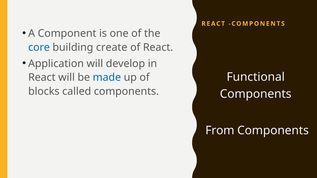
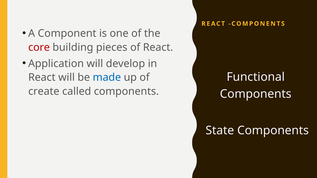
core colour: blue -> red
create: create -> pieces
blocks: blocks -> create
From: From -> State
